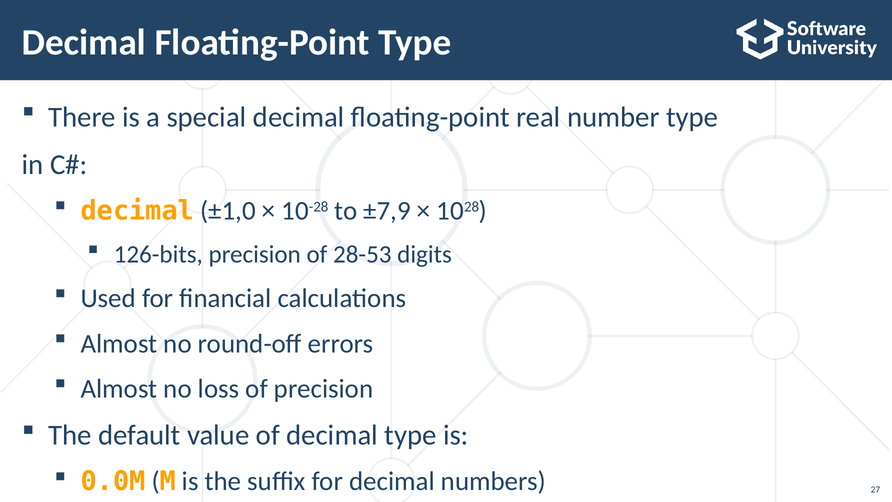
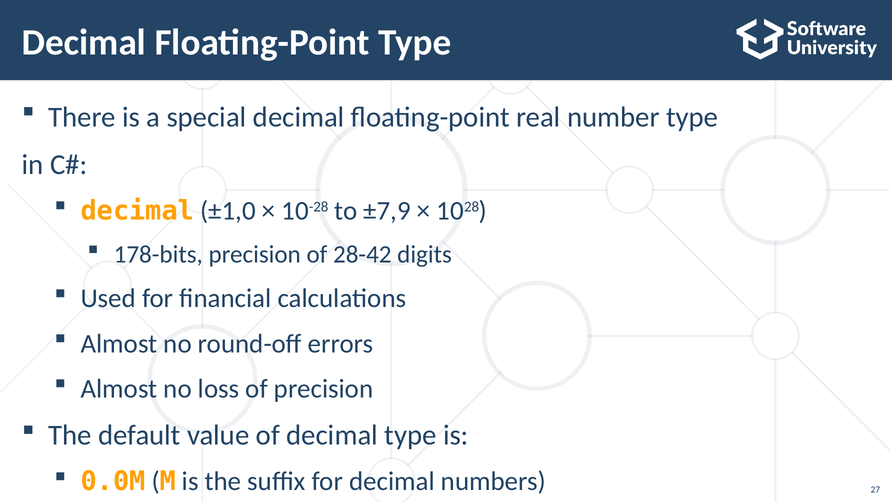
126-bits: 126-bits -> 178-bits
28-53: 28-53 -> 28-42
